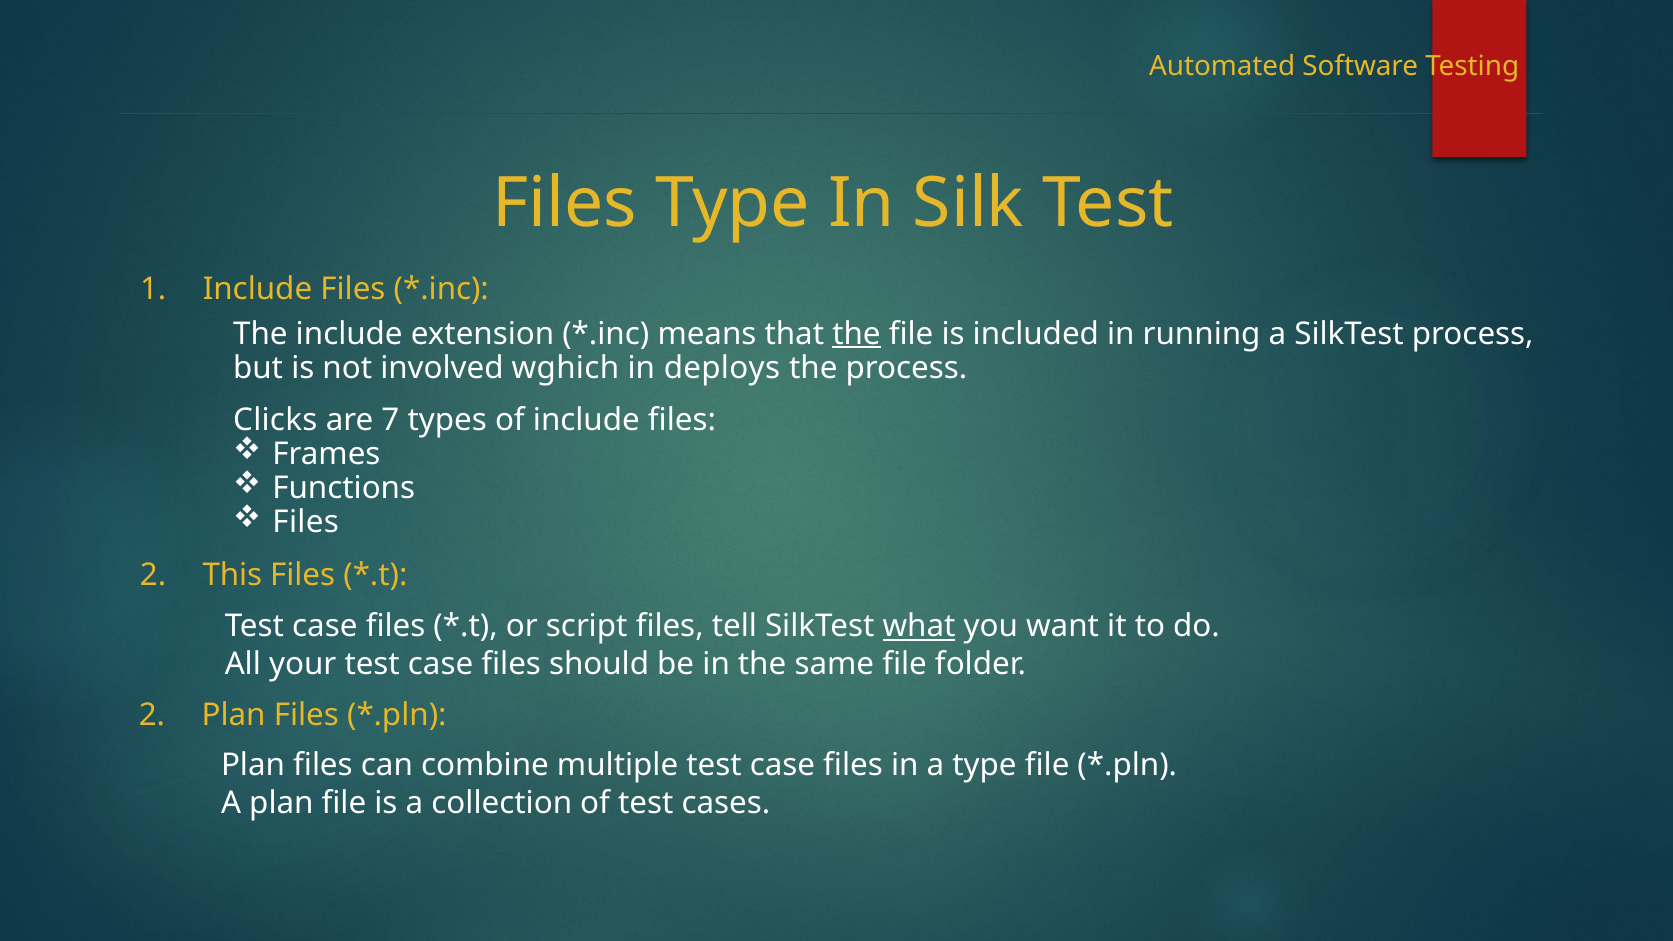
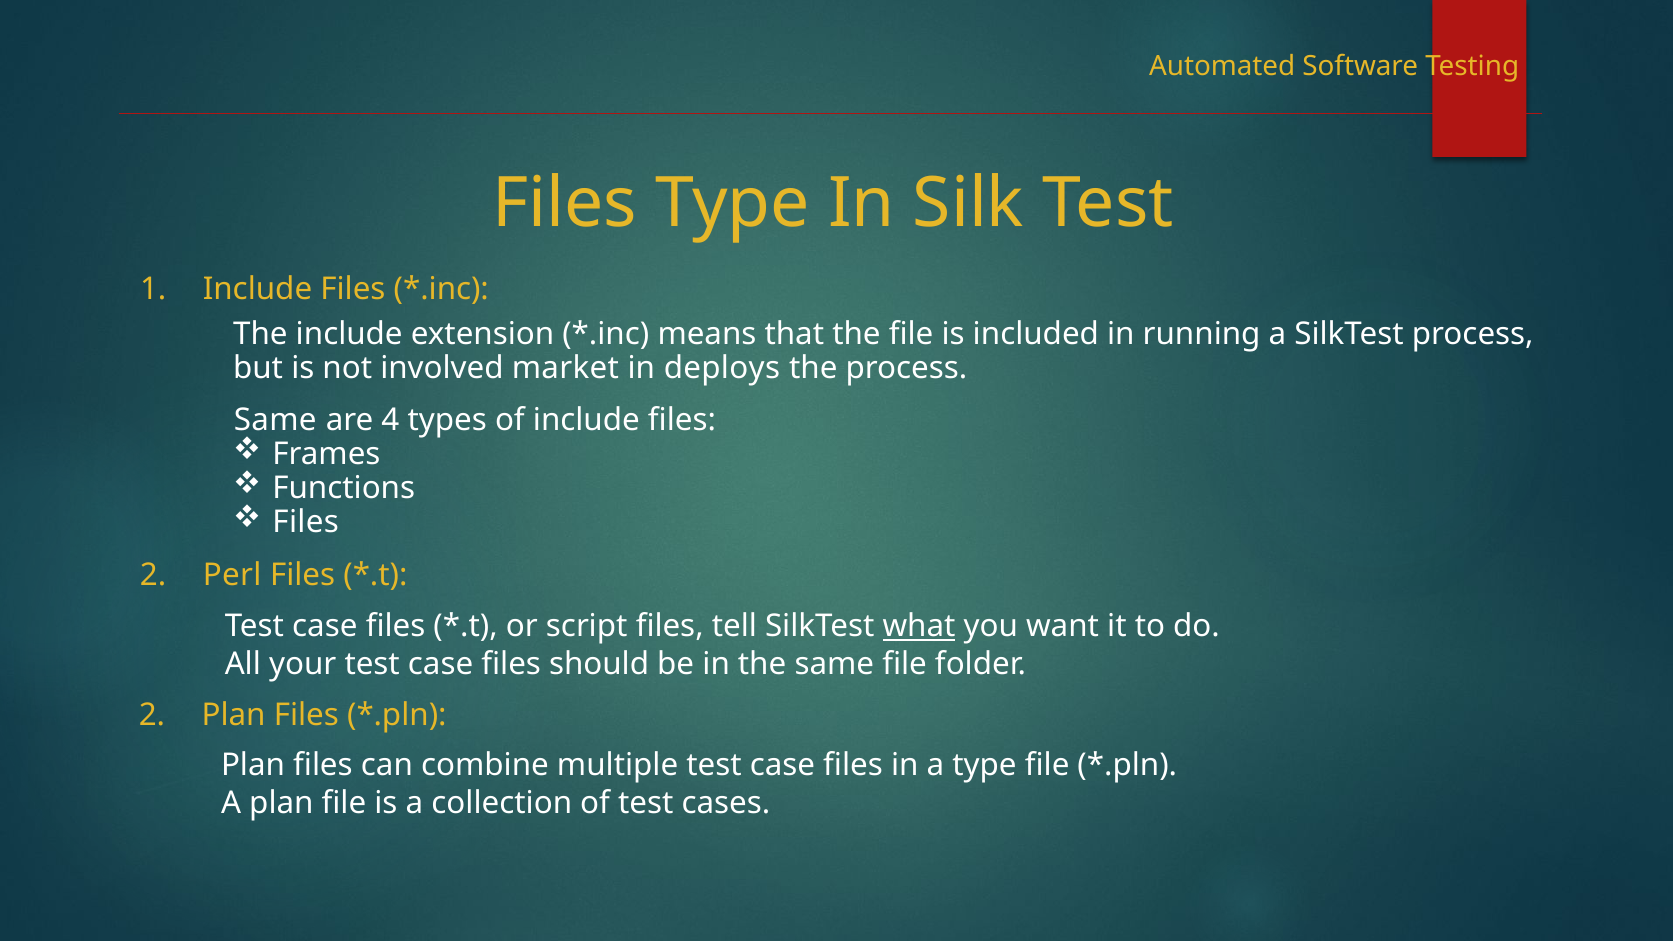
the at (856, 334) underline: present -> none
wghich: wghich -> market
Clicks at (275, 420): Clicks -> Same
7: 7 -> 4
This: This -> Perl
